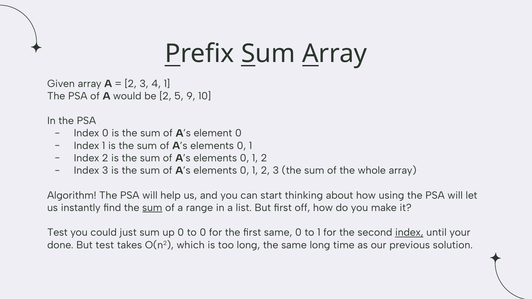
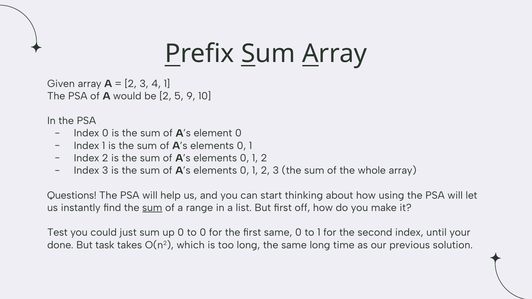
Algorithm: Algorithm -> Questions
index at (409, 233) underline: present -> none
But test: test -> task
